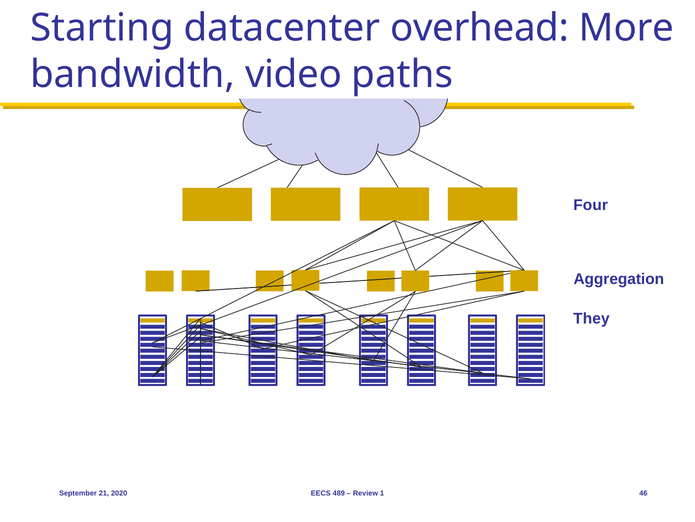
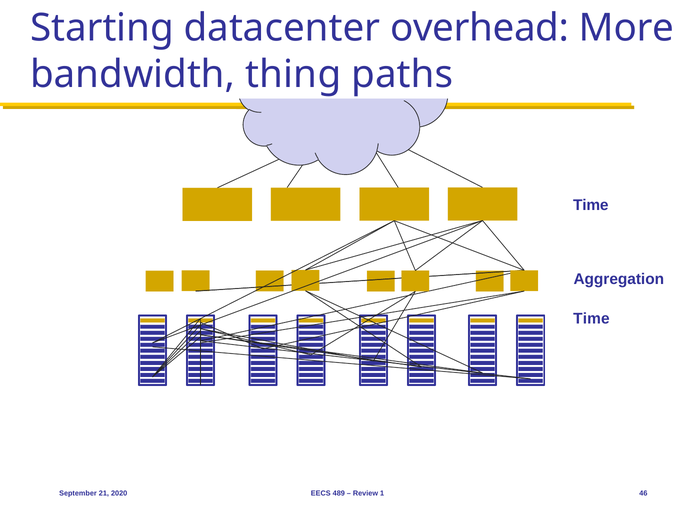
video: video -> thing
Four at (591, 205): Four -> Time
They at (591, 318): They -> Time
